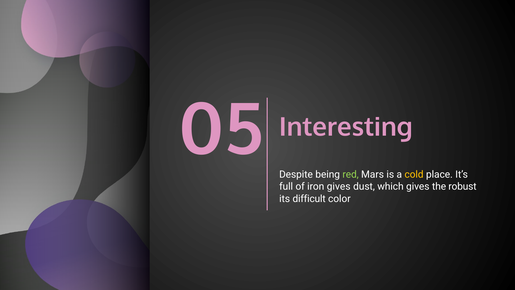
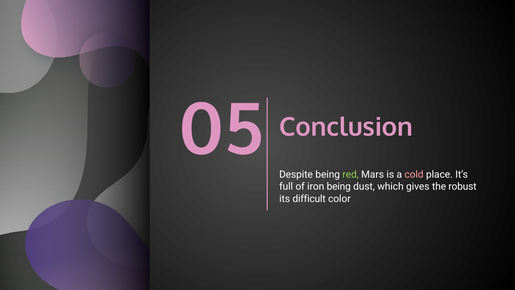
Interesting: Interesting -> Conclusion
cold colour: yellow -> pink
iron gives: gives -> being
